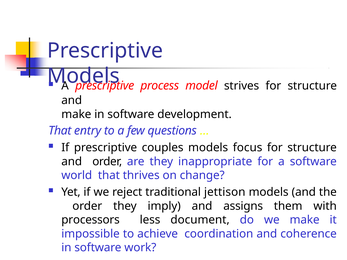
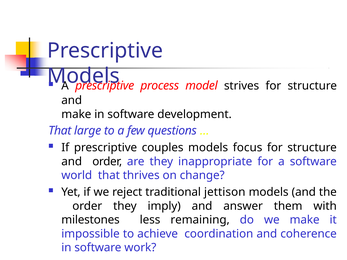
entry: entry -> large
assigns: assigns -> answer
processors: processors -> milestones
document: document -> remaining
